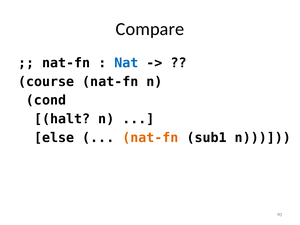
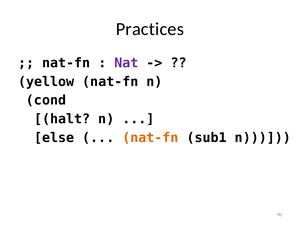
Compare: Compare -> Practices
Nat colour: blue -> purple
course: course -> yellow
